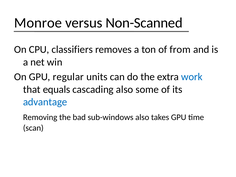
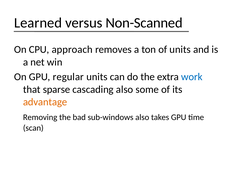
Monroe: Monroe -> Learned
classifiers: classifiers -> approach
of from: from -> units
equals: equals -> sparse
advantage colour: blue -> orange
